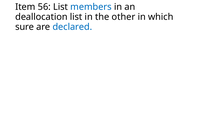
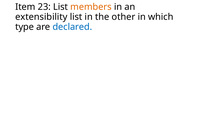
56: 56 -> 23
members colour: blue -> orange
deallocation: deallocation -> extensibility
sure: sure -> type
